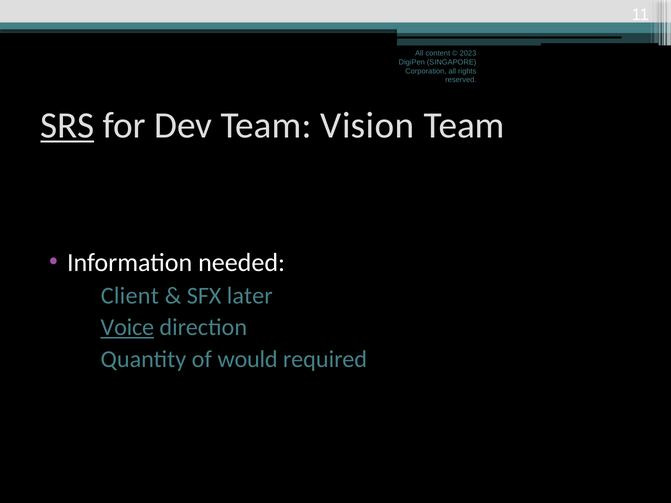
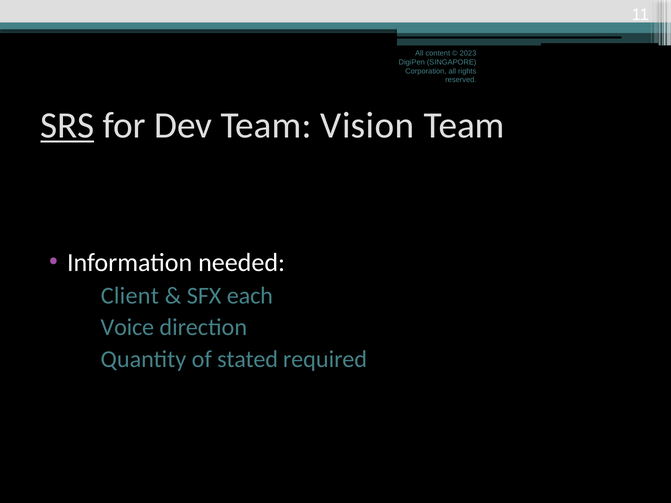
later: later -> each
Voice underline: present -> none
would: would -> stated
